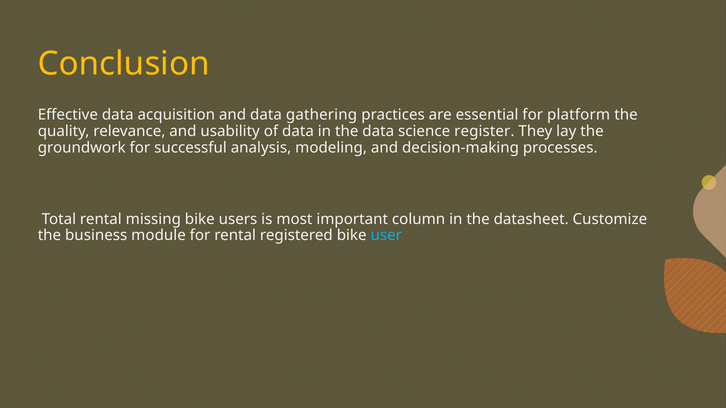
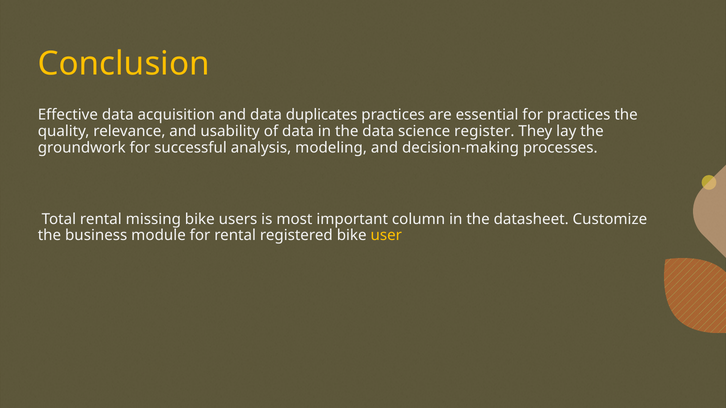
gathering: gathering -> duplicates
for platform: platform -> practices
user colour: light blue -> yellow
